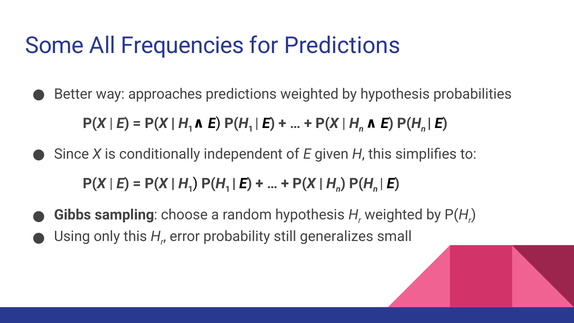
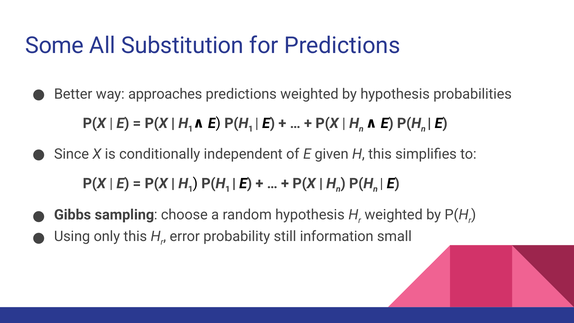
Frequencies: Frequencies -> Substitution
generalizes: generalizes -> information
